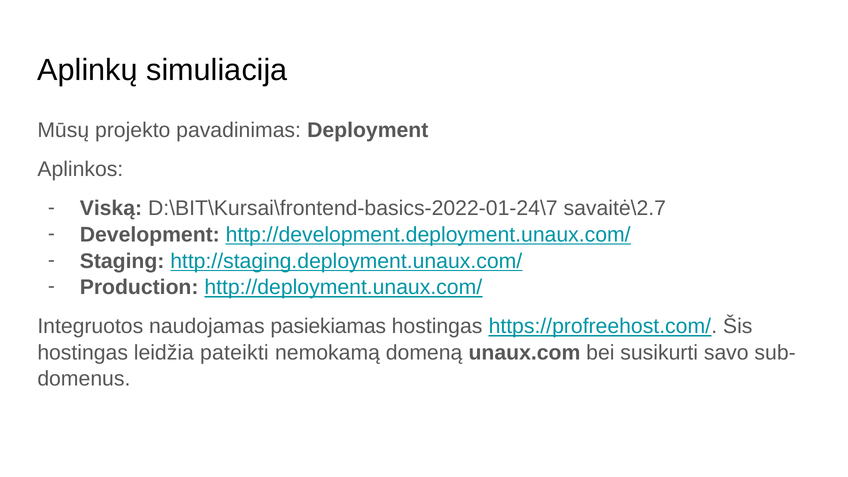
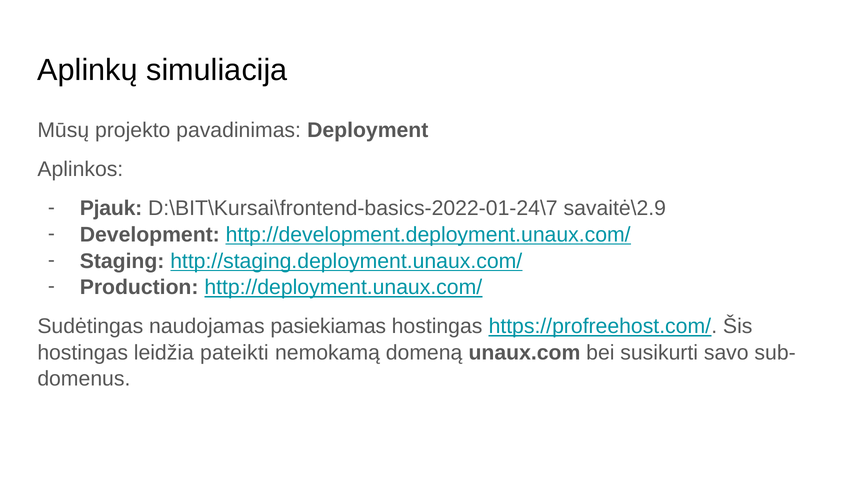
Viską: Viską -> Pjauk
savaitė\2.7: savaitė\2.7 -> savaitė\2.9
Integruotos: Integruotos -> Sudėtingas
